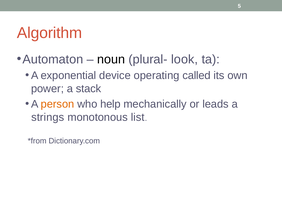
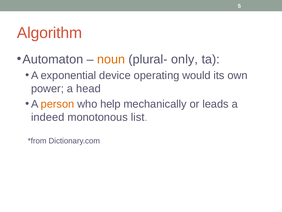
noun colour: black -> orange
look: look -> only
called: called -> would
stack: stack -> head
strings: strings -> indeed
